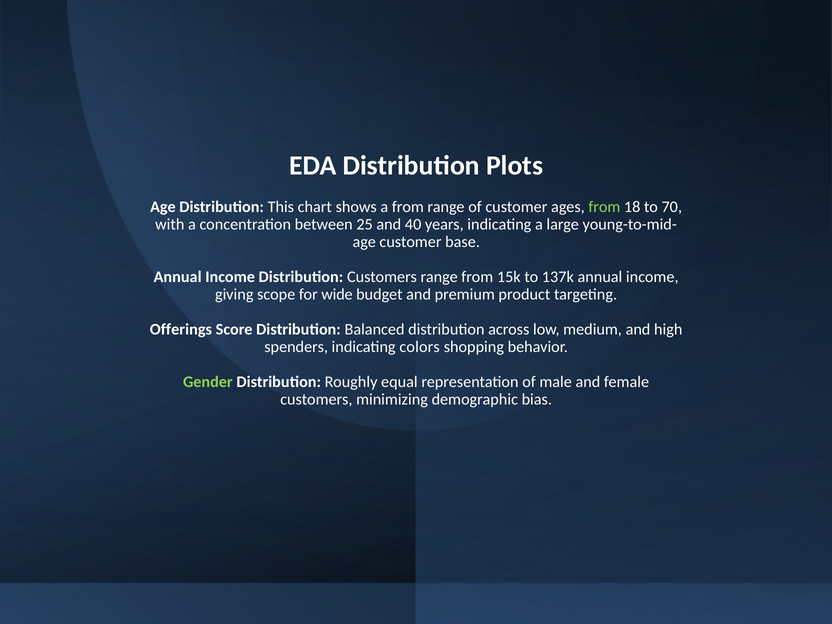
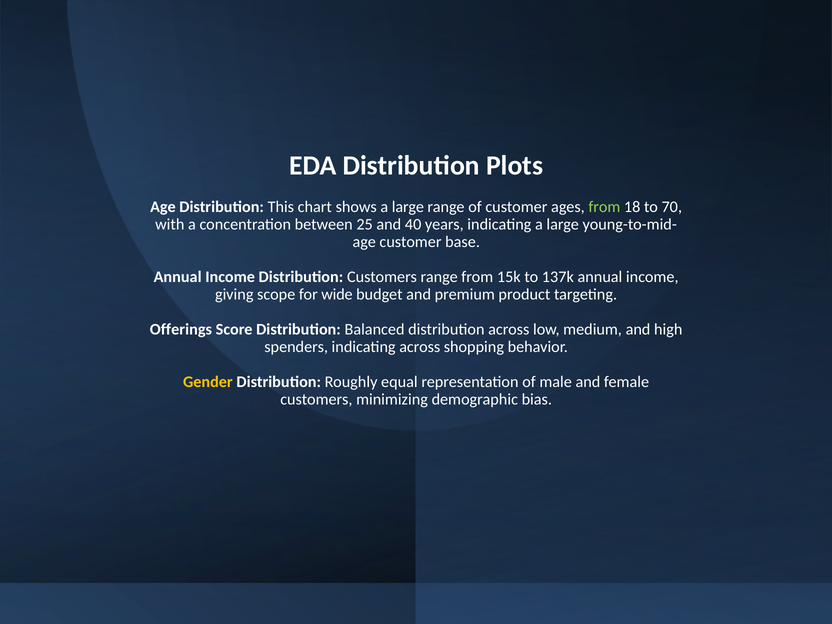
shows a from: from -> large
indicating colors: colors -> across
Gender colour: light green -> yellow
